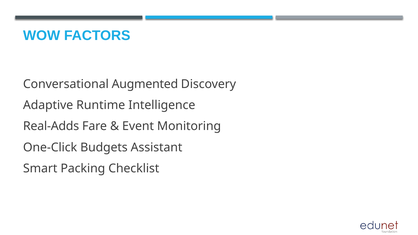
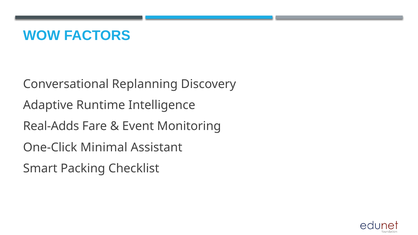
Augmented: Augmented -> Replanning
Budgets: Budgets -> Minimal
